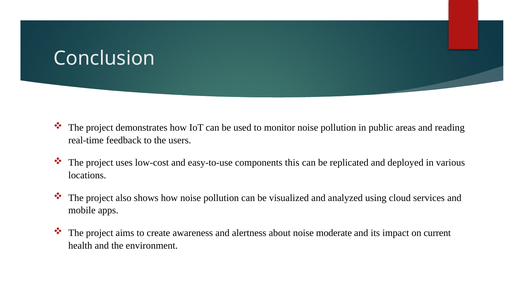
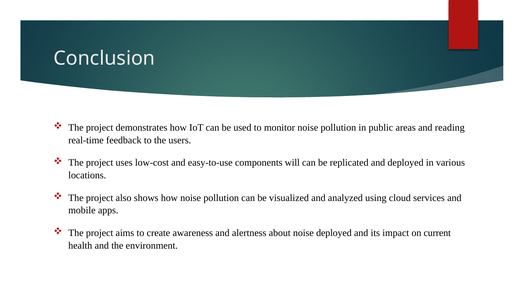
this: this -> will
noise moderate: moderate -> deployed
